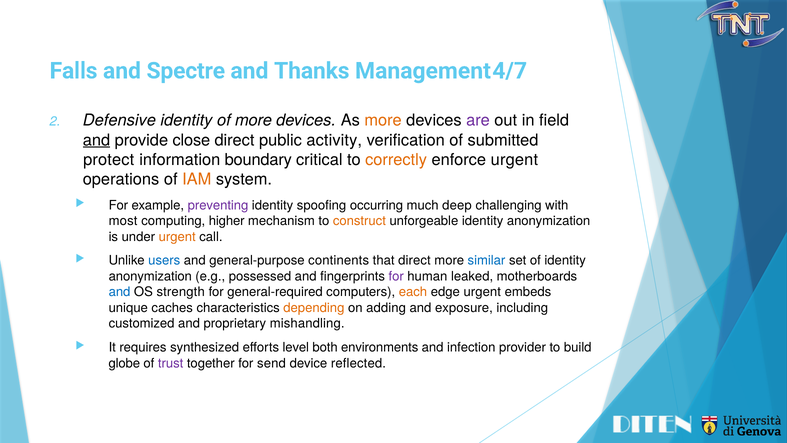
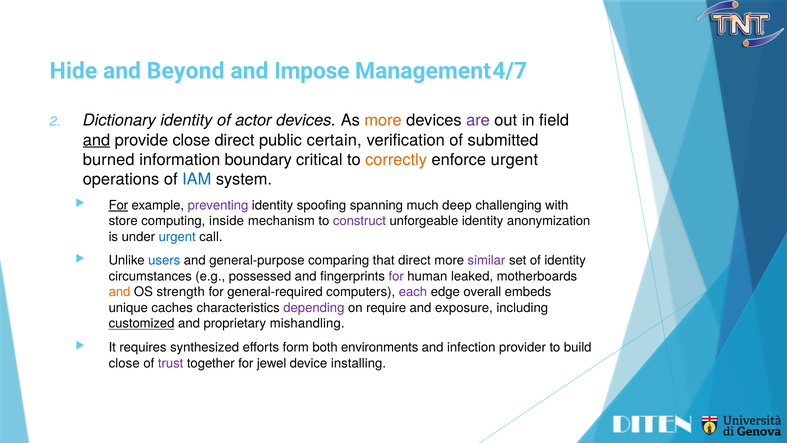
Falls: Falls -> Hide
Spectre: Spectre -> Beyond
Thanks: Thanks -> Impose
Defensive: Defensive -> Dictionary
of more: more -> actor
activity: activity -> certain
protect: protect -> burned
IAM colour: orange -> blue
For at (118, 205) underline: none -> present
occurring: occurring -> spanning
most: most -> store
higher: higher -> inside
construct colour: orange -> purple
urgent at (177, 237) colour: orange -> blue
continents: continents -> comparing
similar colour: blue -> purple
anonymization at (150, 276): anonymization -> circumstances
and at (120, 292) colour: blue -> orange
each colour: orange -> purple
edge urgent: urgent -> overall
depending colour: orange -> purple
adding: adding -> require
customized underline: none -> present
level: level -> form
globe at (124, 363): globe -> close
send: send -> jewel
reflected: reflected -> installing
